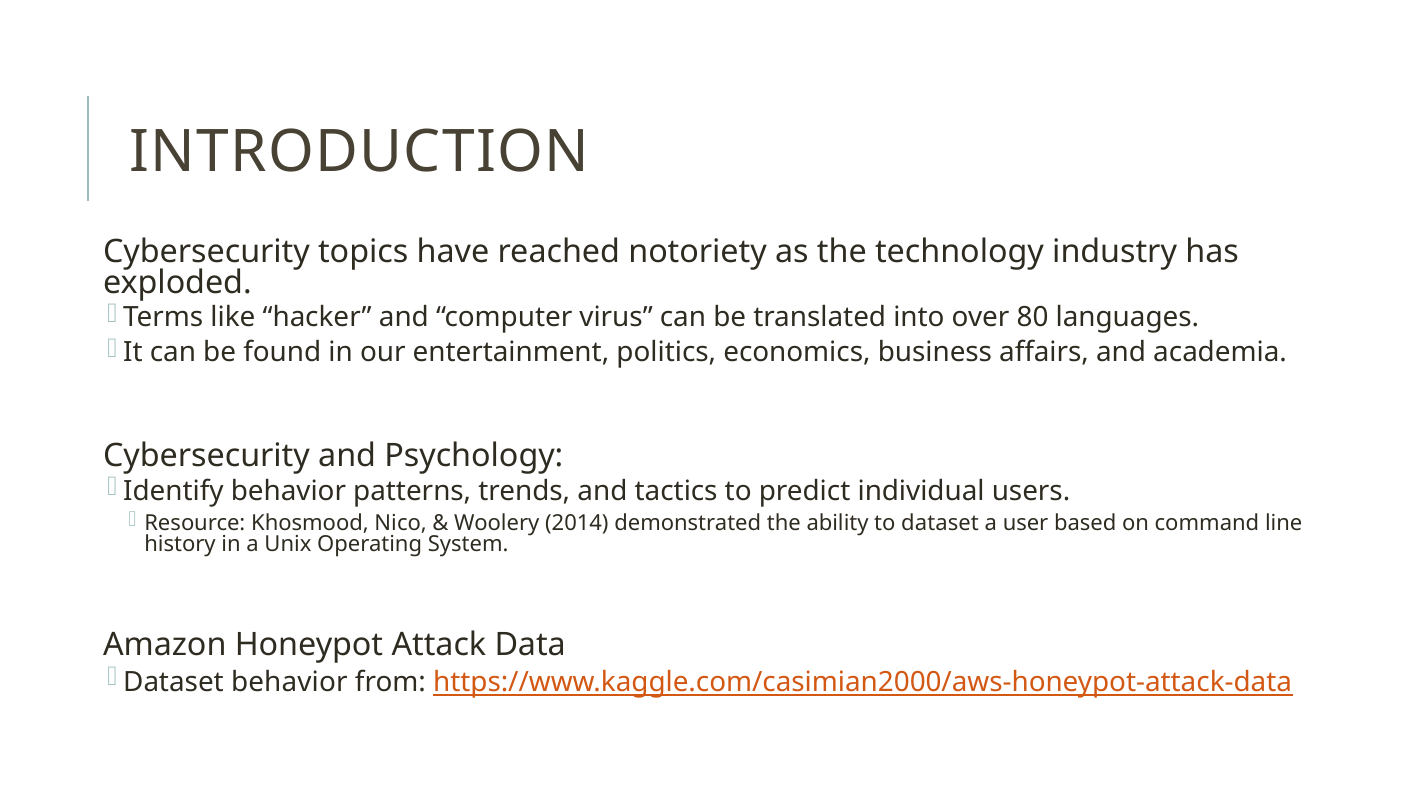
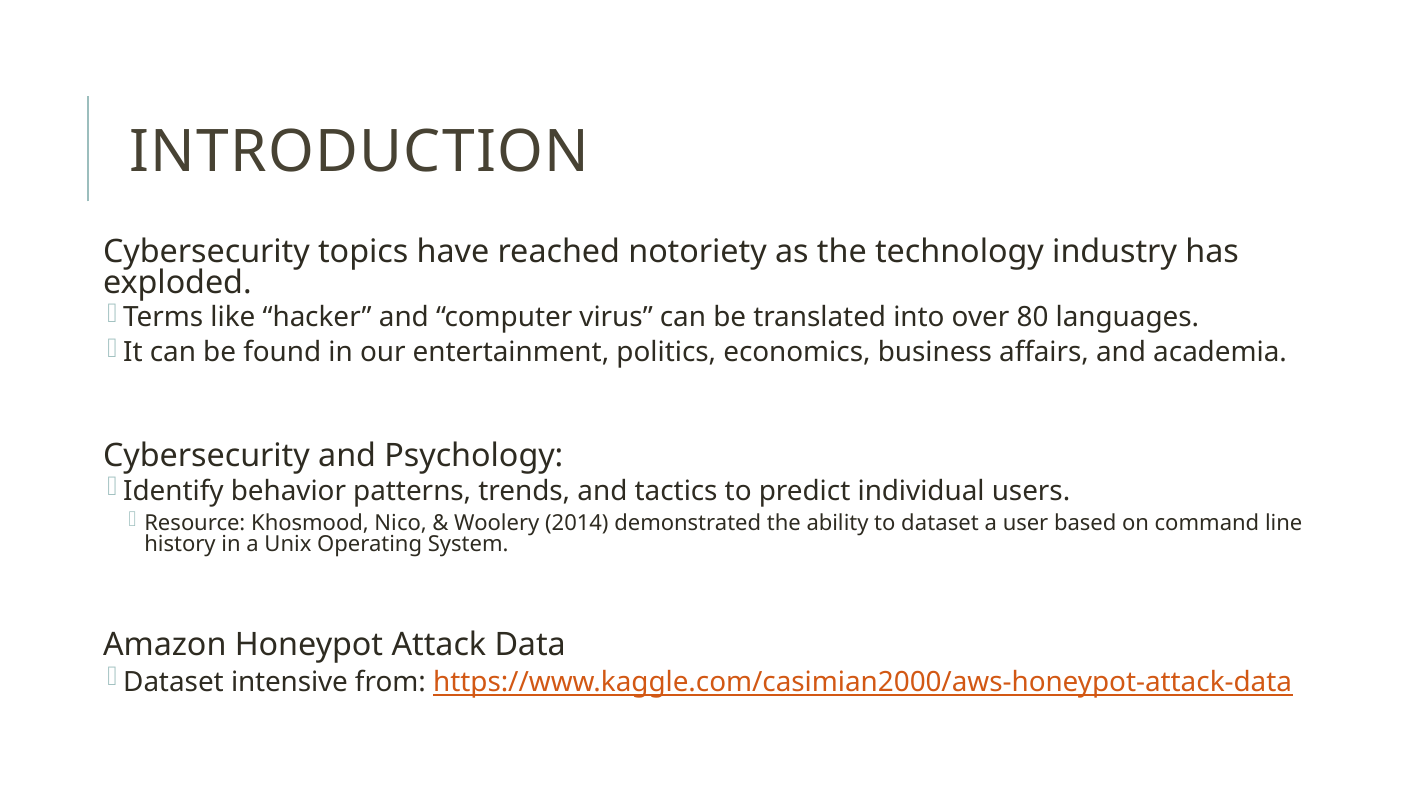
Dataset behavior: behavior -> intensive
